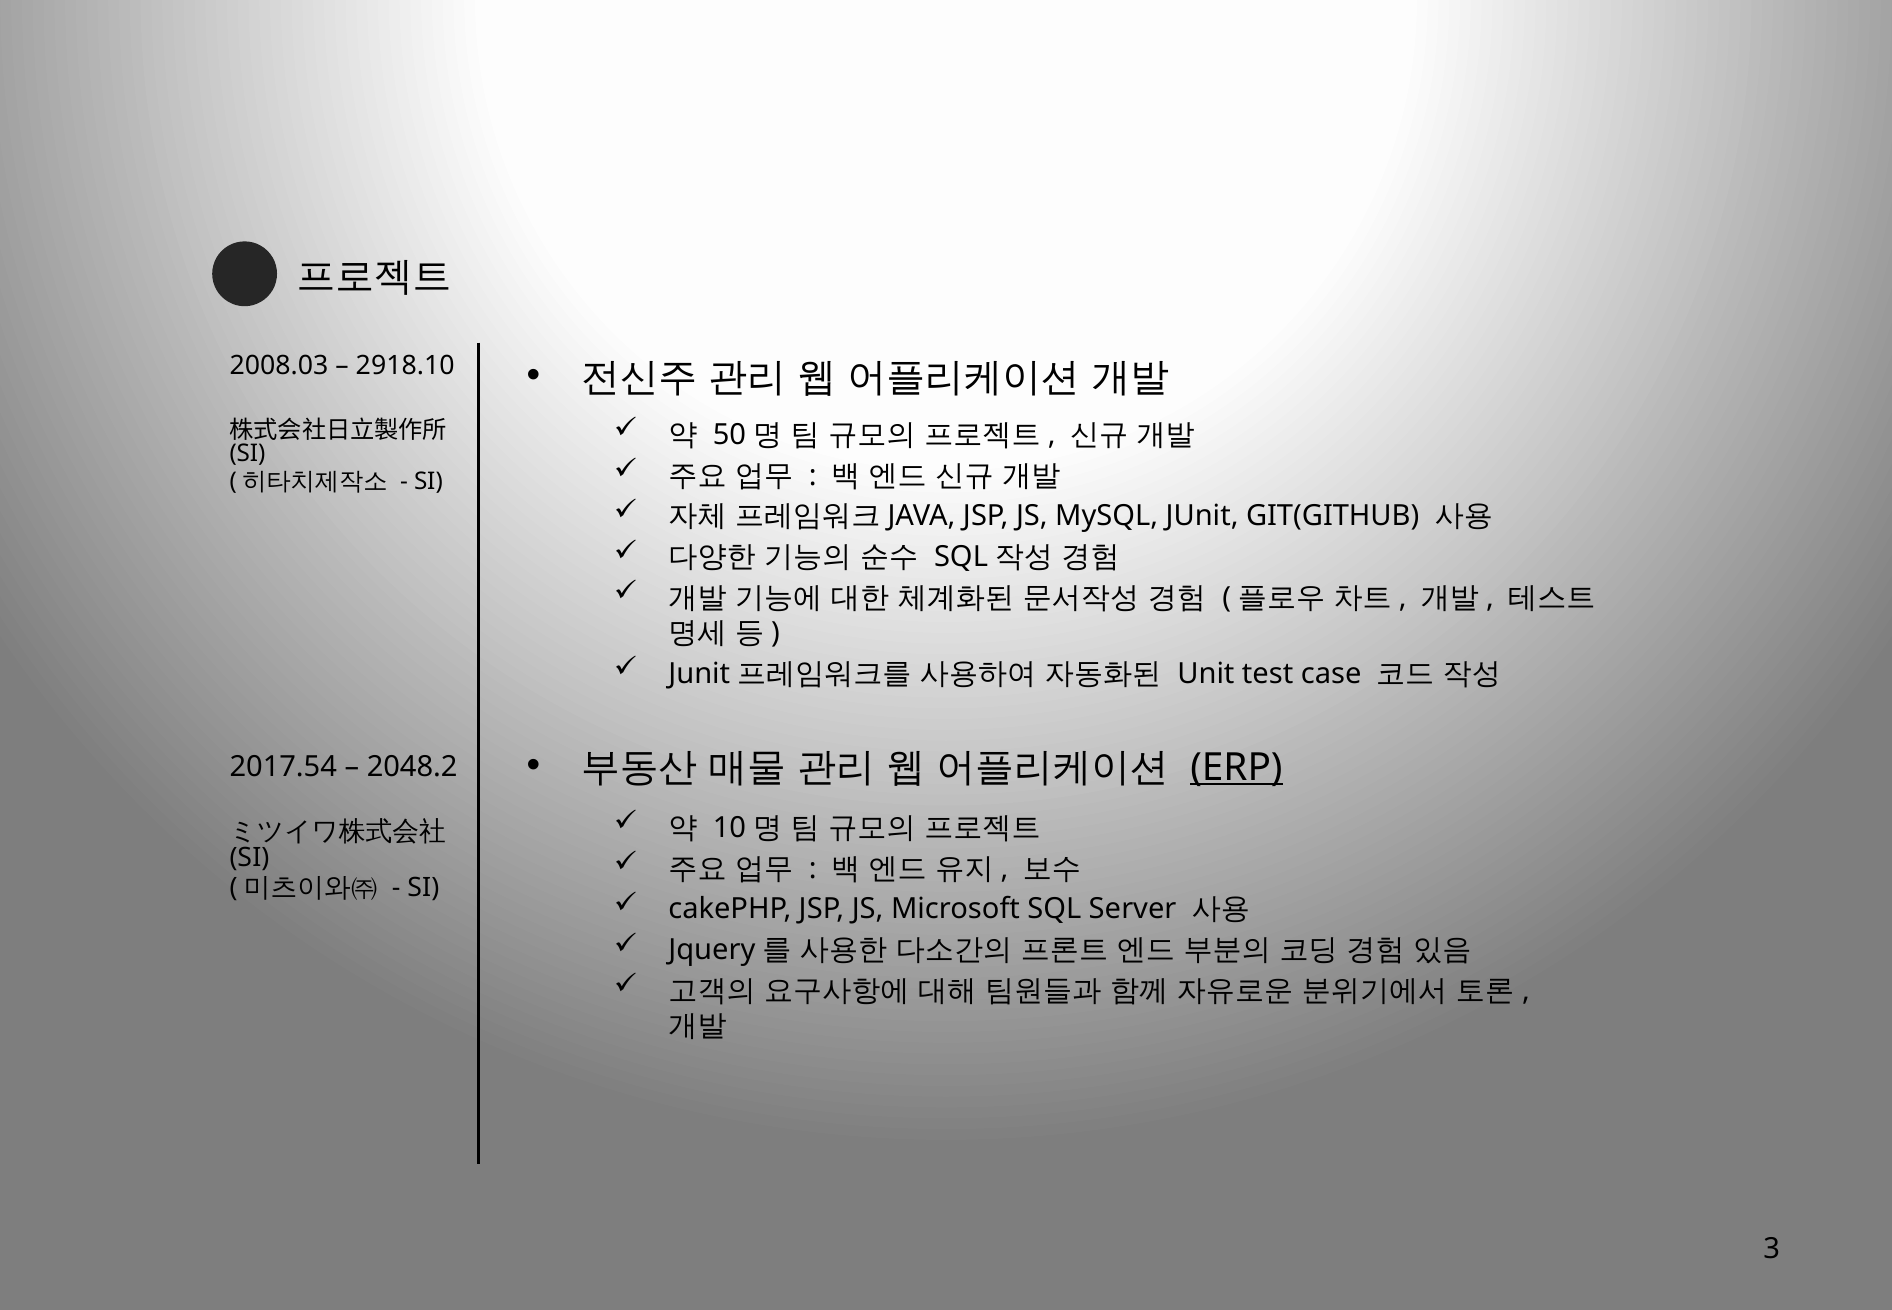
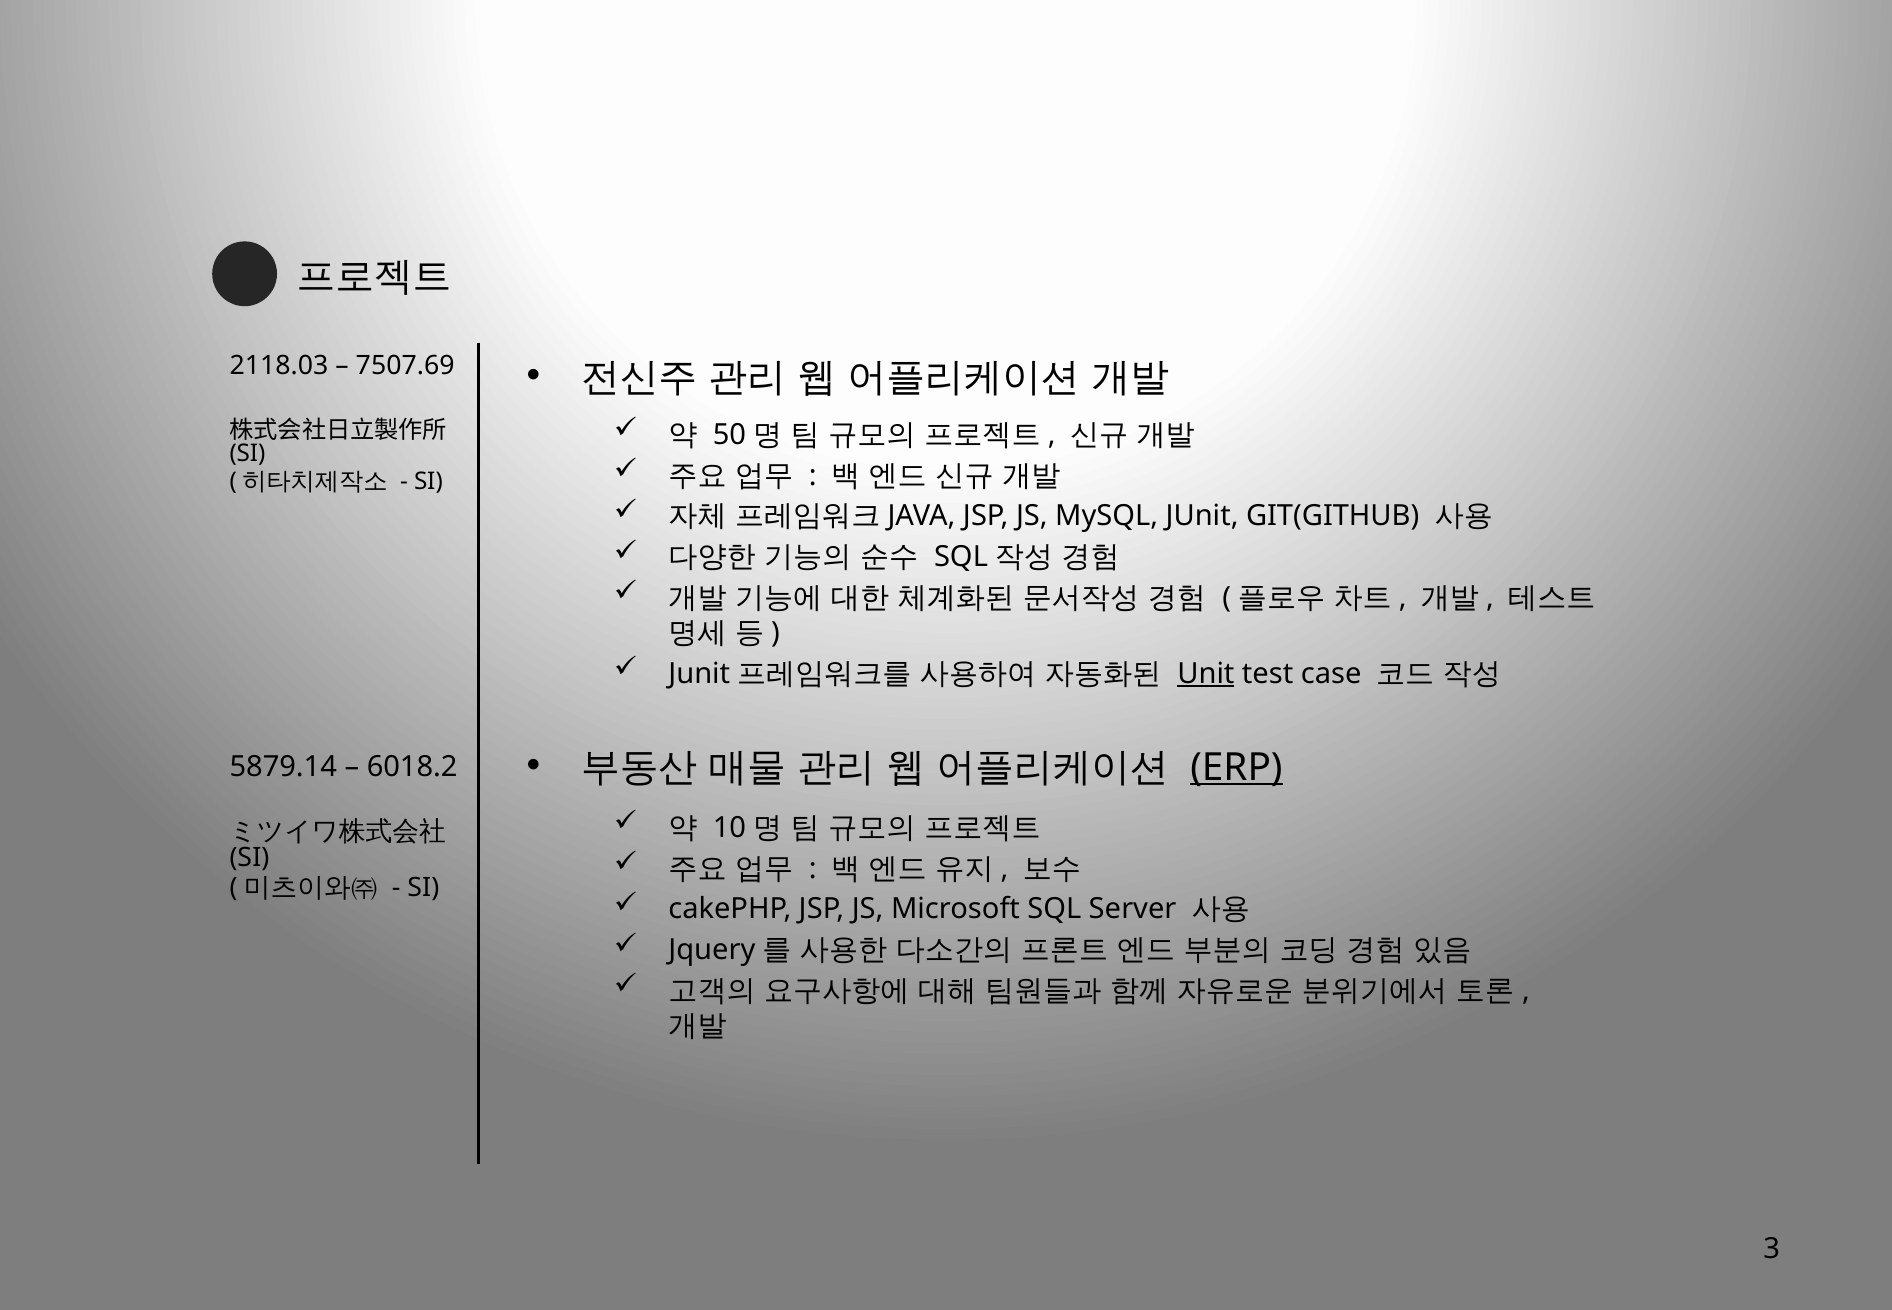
2008.03: 2008.03 -> 2118.03
2918.10: 2918.10 -> 7507.69
Unit underline: none -> present
2017.54: 2017.54 -> 5879.14
2048.2: 2048.2 -> 6018.2
